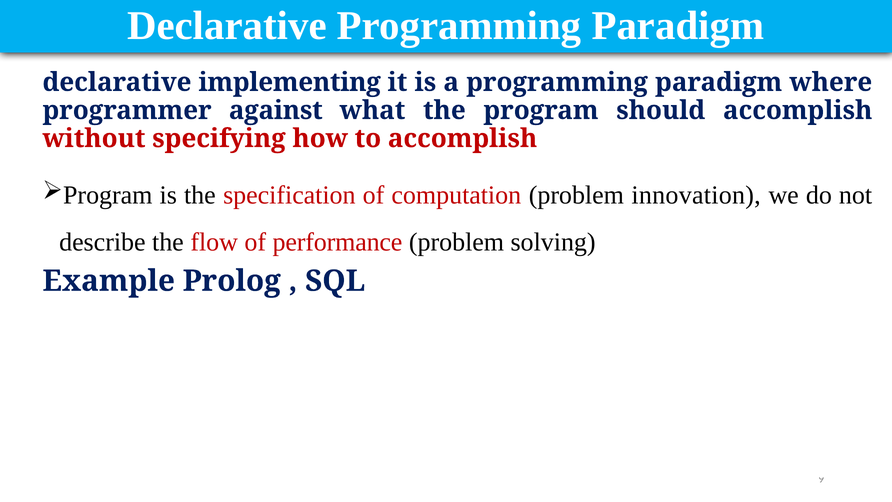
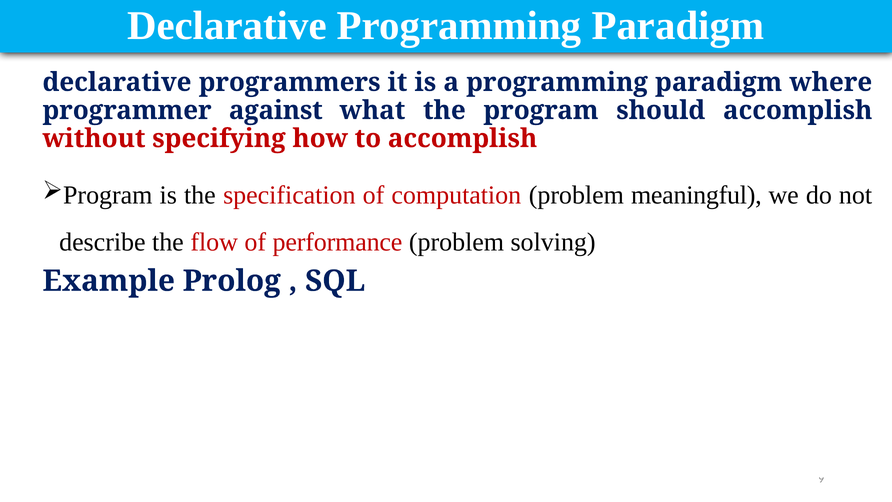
implementing: implementing -> programmers
innovation: innovation -> meaningful
